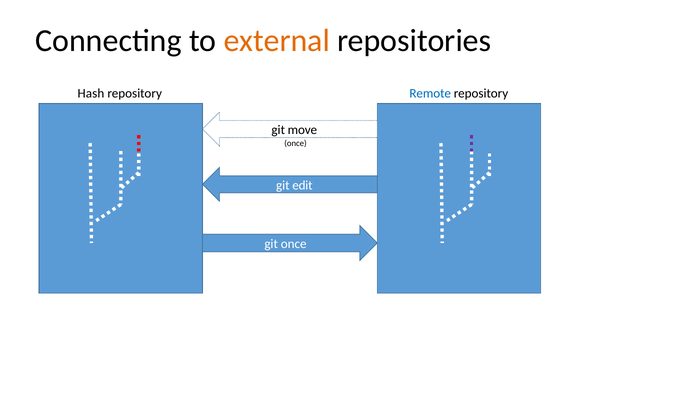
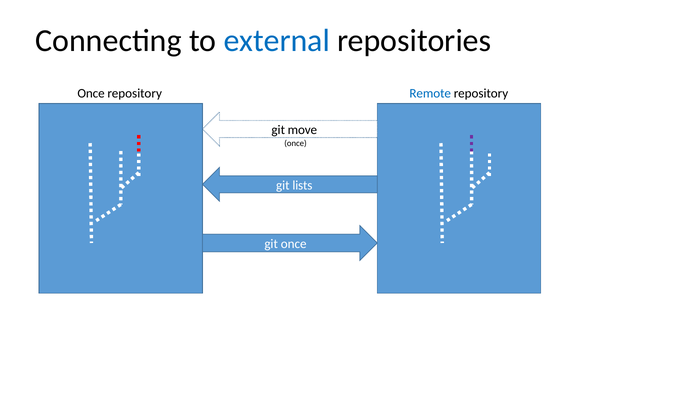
external colour: orange -> blue
Hash at (91, 93): Hash -> Once
edit: edit -> lists
